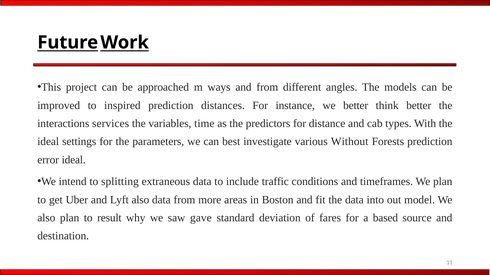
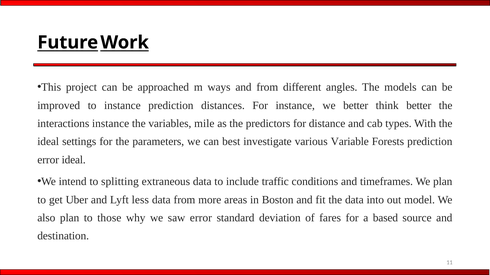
to inspired: inspired -> instance
interactions services: services -> instance
time: time -> mile
Without: Without -> Variable
Lyft also: also -> less
result: result -> those
saw gave: gave -> error
